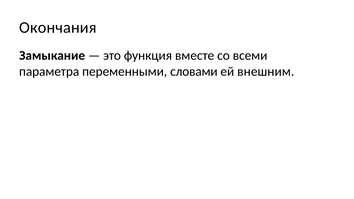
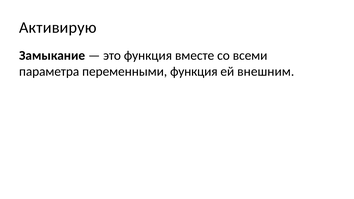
Окончания: Окончания -> Активирую
переменными словами: словами -> функция
